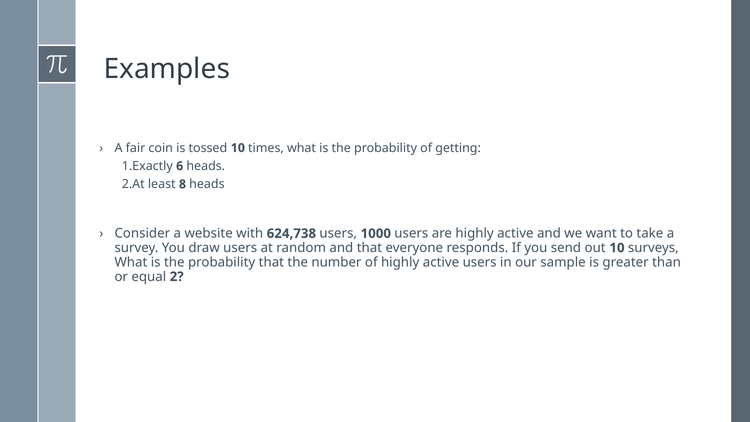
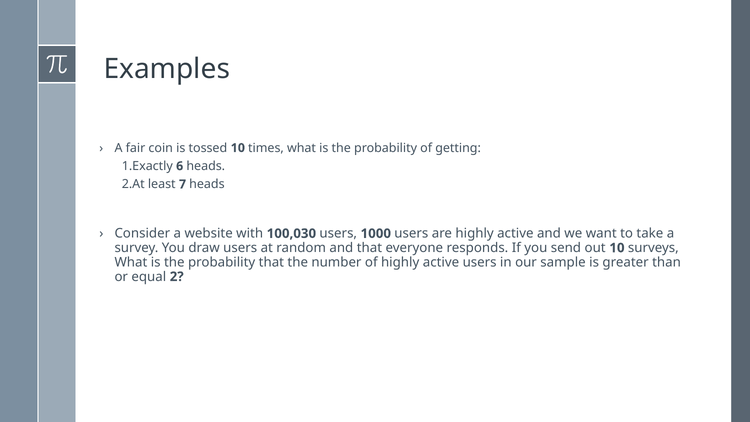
8: 8 -> 7
624,738: 624,738 -> 100,030
